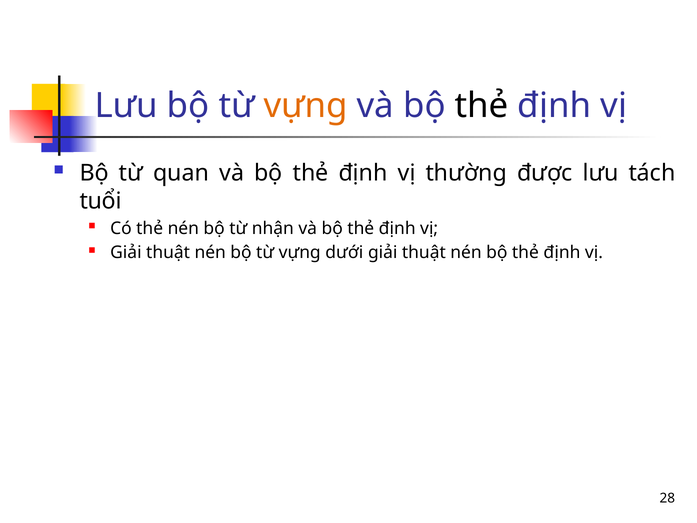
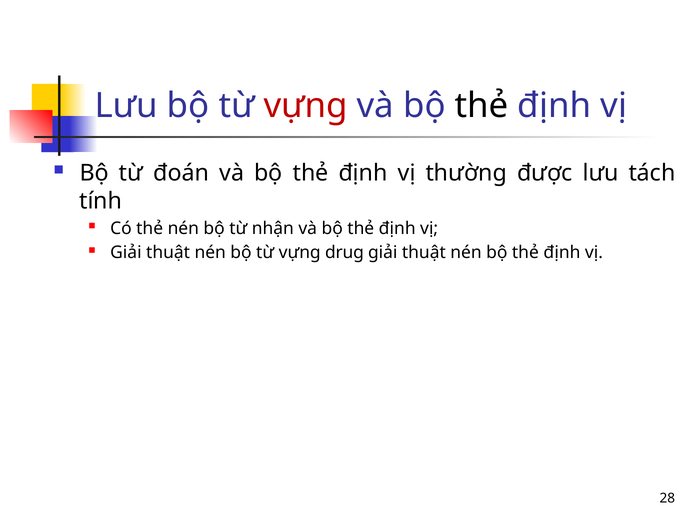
vựng at (306, 106) colour: orange -> red
quan: quan -> đoán
tuổi: tuổi -> tính
dưới: dưới -> drug
